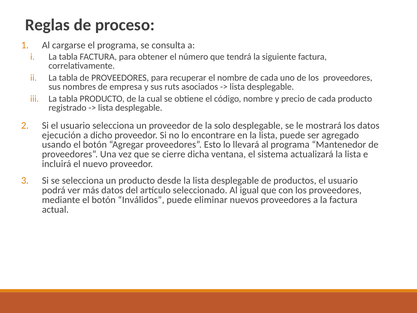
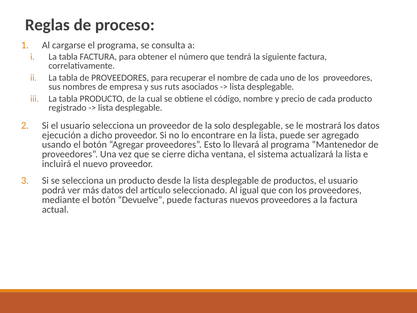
Inválidos: Inválidos -> Devuelve
eliminar: eliminar -> facturas
